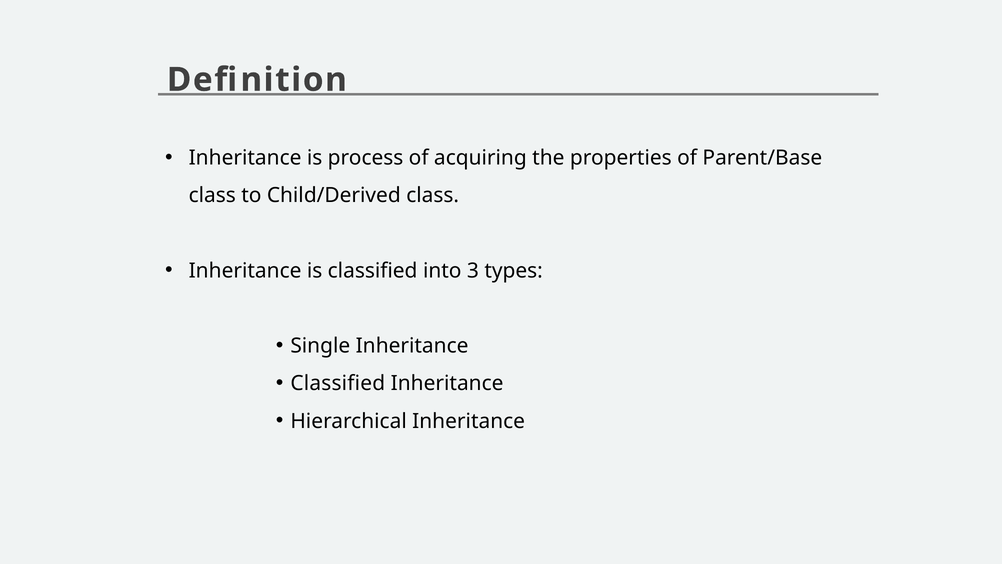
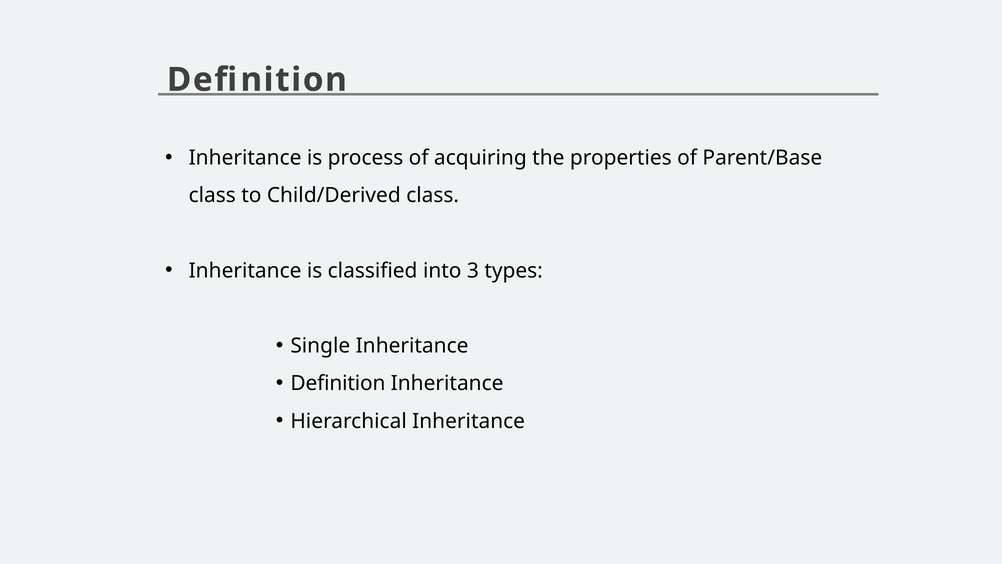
Classified at (338, 383): Classified -> Definition
